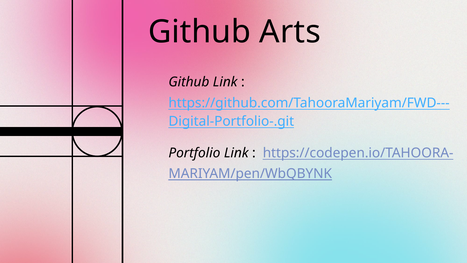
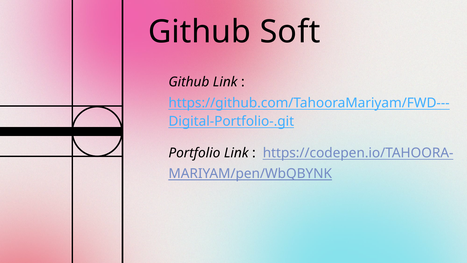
Arts: Arts -> Soft
